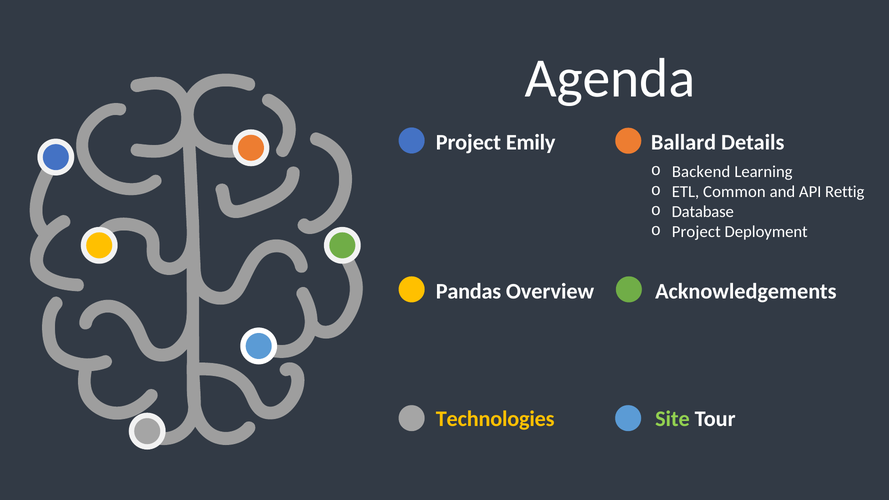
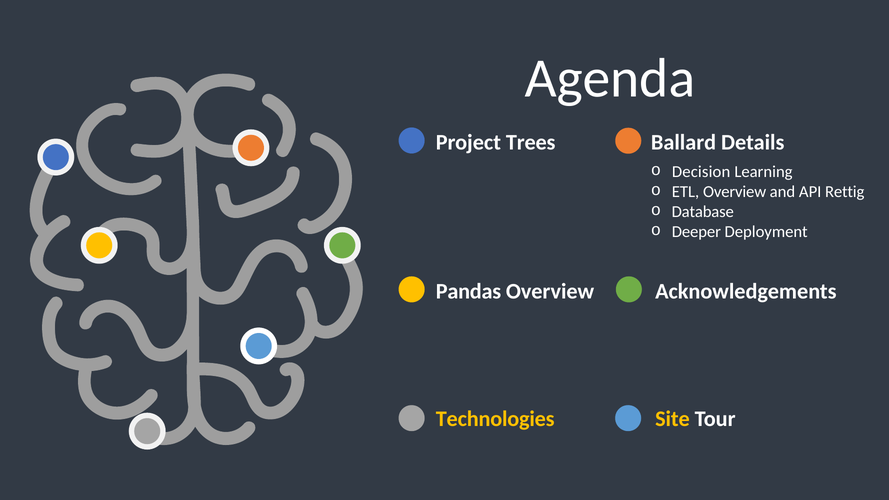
Emily: Emily -> Trees
Backend: Backend -> Decision
ETL Common: Common -> Overview
Project at (696, 232): Project -> Deeper
Site colour: light green -> yellow
